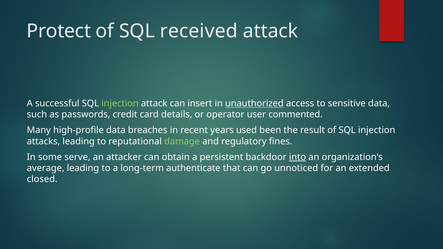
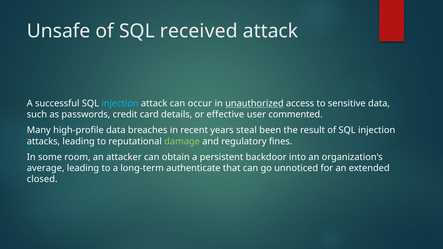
Protect: Protect -> Unsafe
injection at (120, 104) colour: light green -> light blue
insert: insert -> occur
operator: operator -> effective
used: used -> steal
serve: serve -> room
into underline: present -> none
